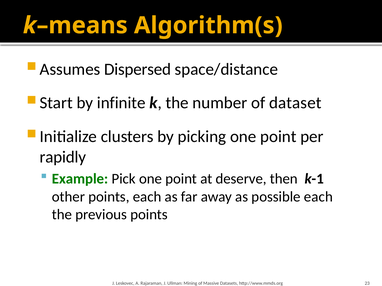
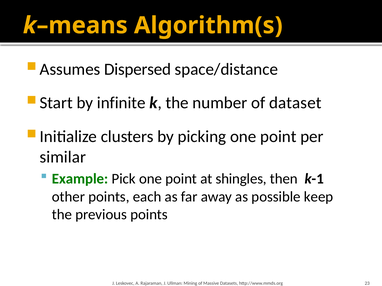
rapidly: rapidly -> similar
deserve: deserve -> shingles
possible each: each -> keep
